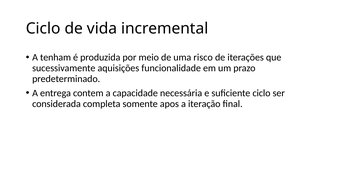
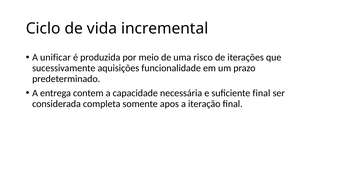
tenham: tenham -> unificar
suficiente ciclo: ciclo -> final
